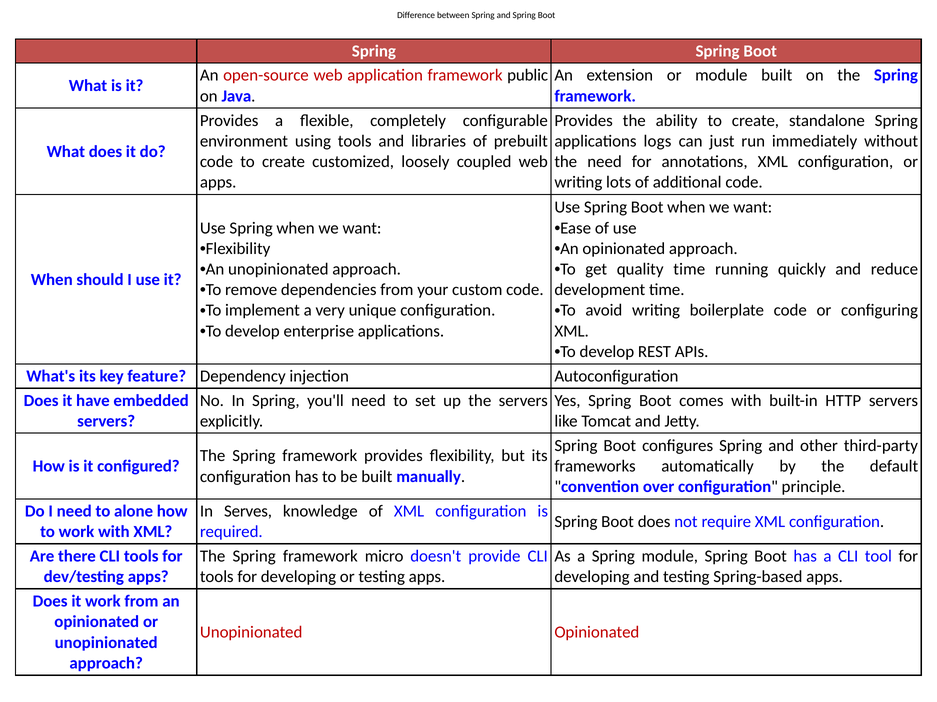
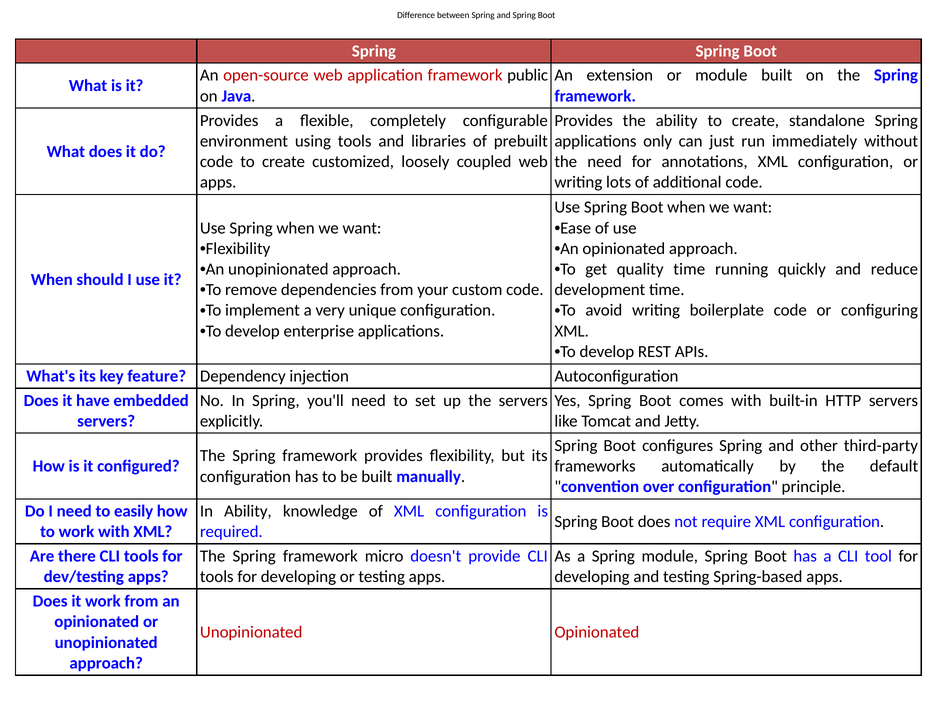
logs: logs -> only
alone: alone -> easily
In Serves: Serves -> Ability
